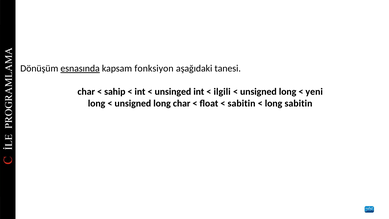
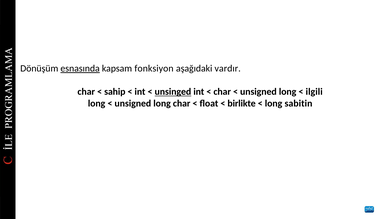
tanesi: tanesi -> vardır
unsinged underline: none -> present
ilgili at (222, 92): ilgili -> char
yeni: yeni -> ilgili
sabitin at (242, 103): sabitin -> birlikte
